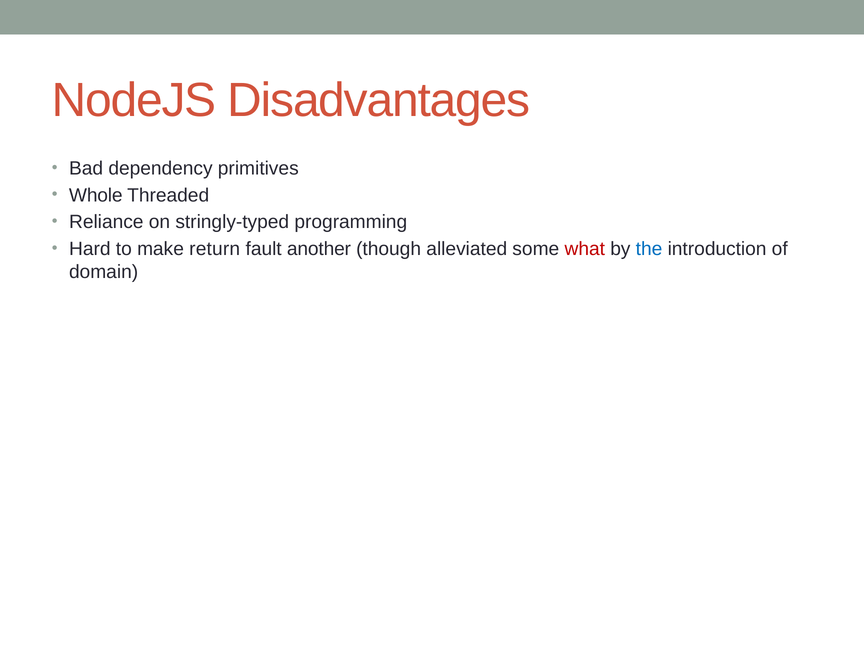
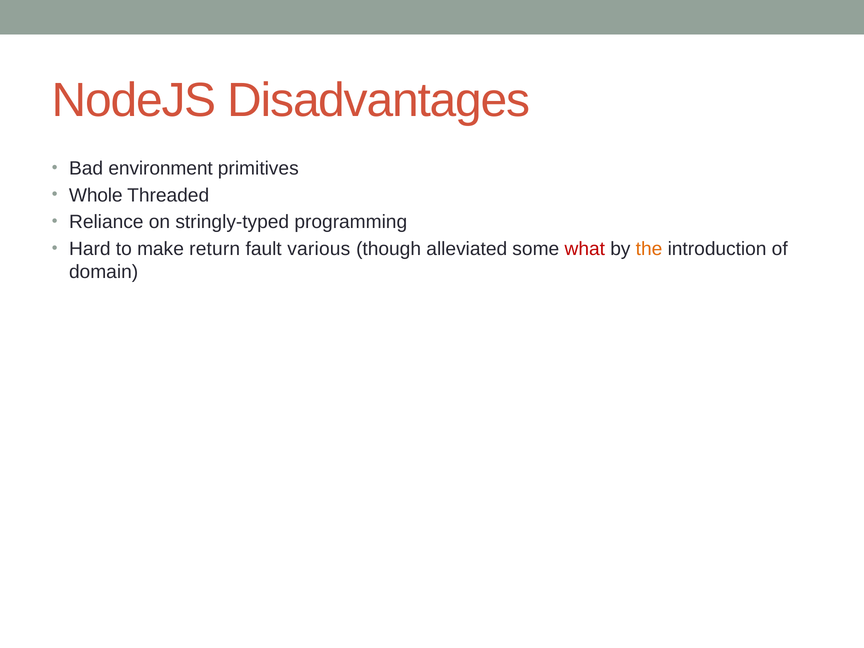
dependency: dependency -> environment
another: another -> various
the colour: blue -> orange
